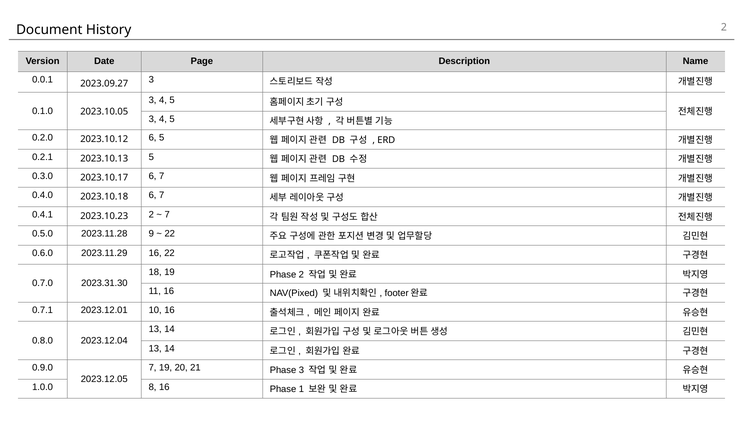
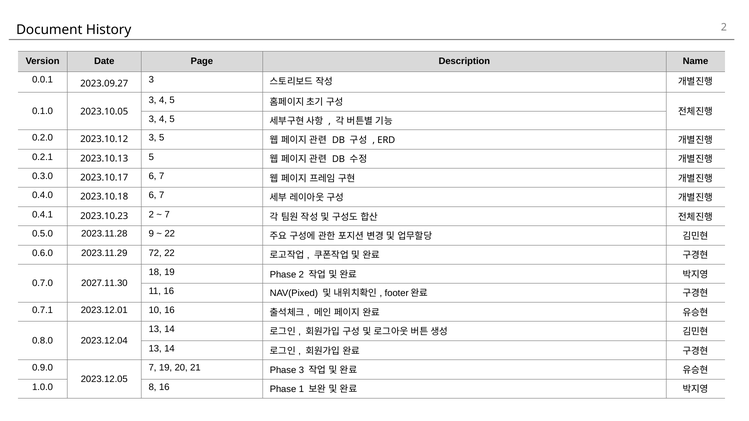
2023.10.12 6: 6 -> 3
2023.11.29 16: 16 -> 72
2023.31.30: 2023.31.30 -> 2027.11.30
